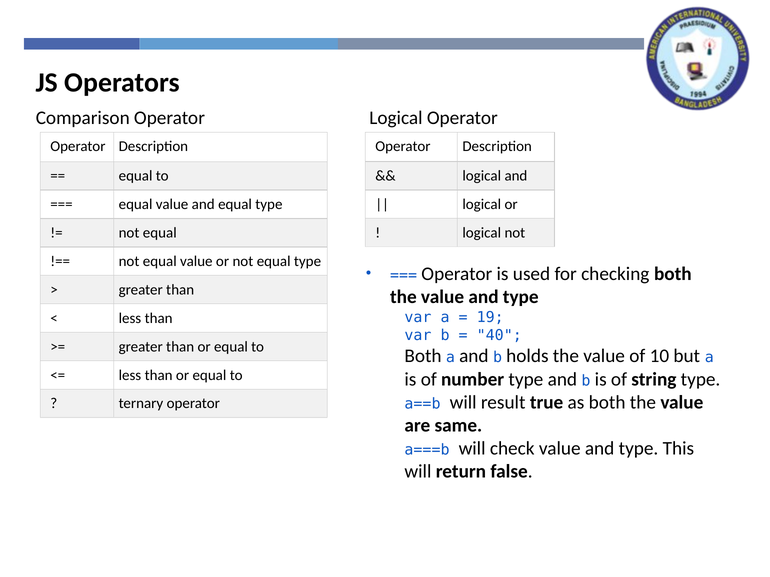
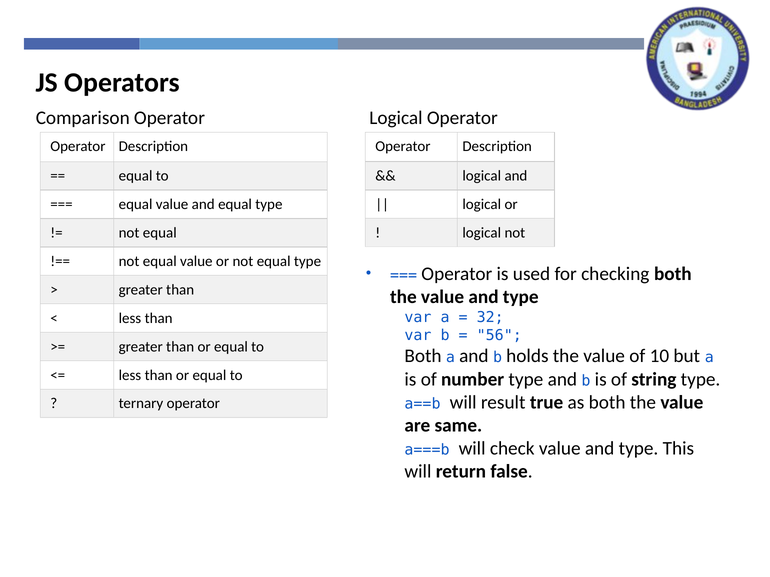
19: 19 -> 32
40: 40 -> 56
